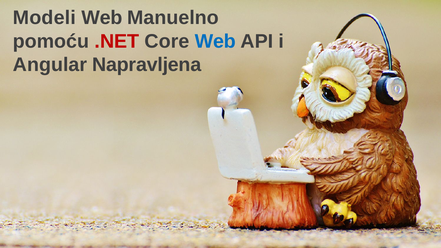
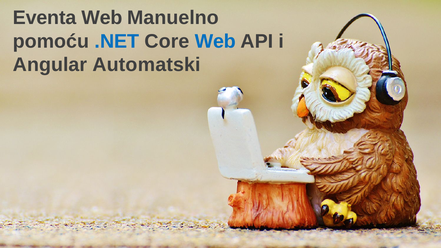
Modeli: Modeli -> Eventa
.NET colour: red -> blue
Napravljena: Napravljena -> Automatski
